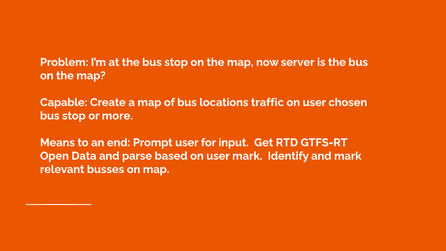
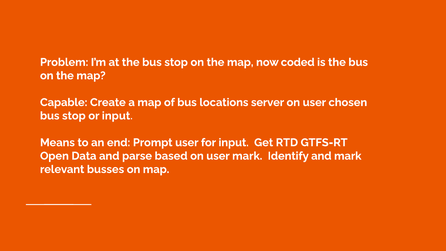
server: server -> coded
traffic: traffic -> server
or more: more -> input
